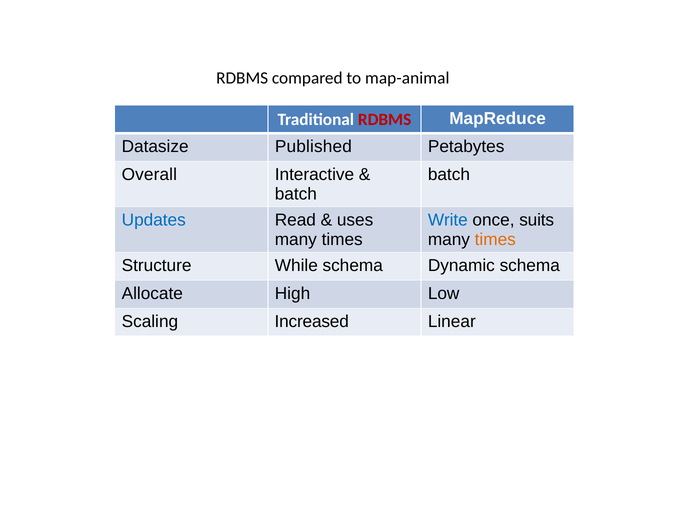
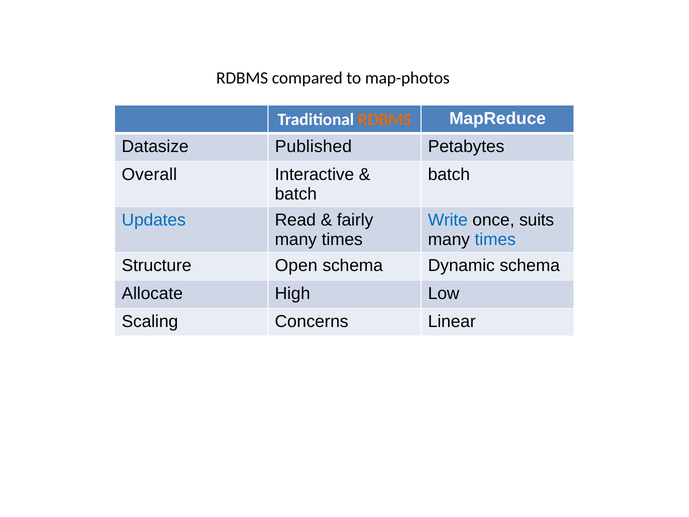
map-animal: map-animal -> map-photos
RDBMS at (385, 119) colour: red -> orange
uses: uses -> fairly
times at (495, 239) colour: orange -> blue
While: While -> Open
Increased: Increased -> Concerns
